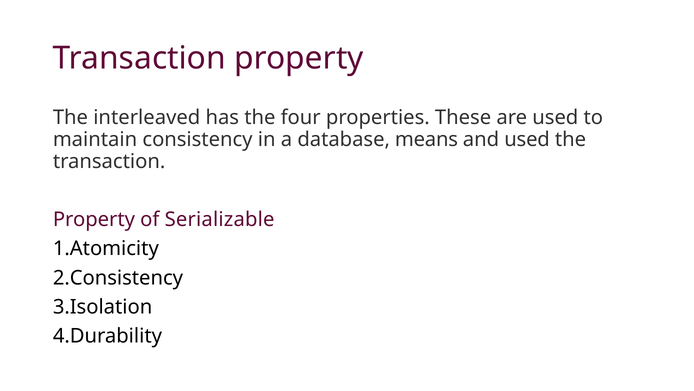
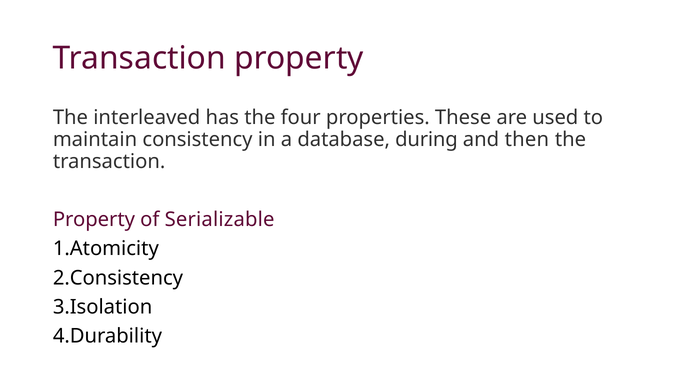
means: means -> during
and used: used -> then
